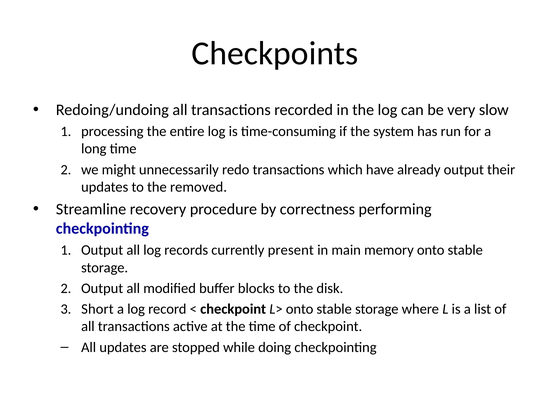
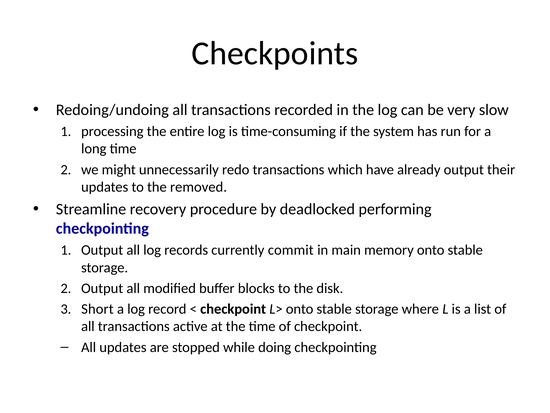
correctness: correctness -> deadlocked
present: present -> commit
